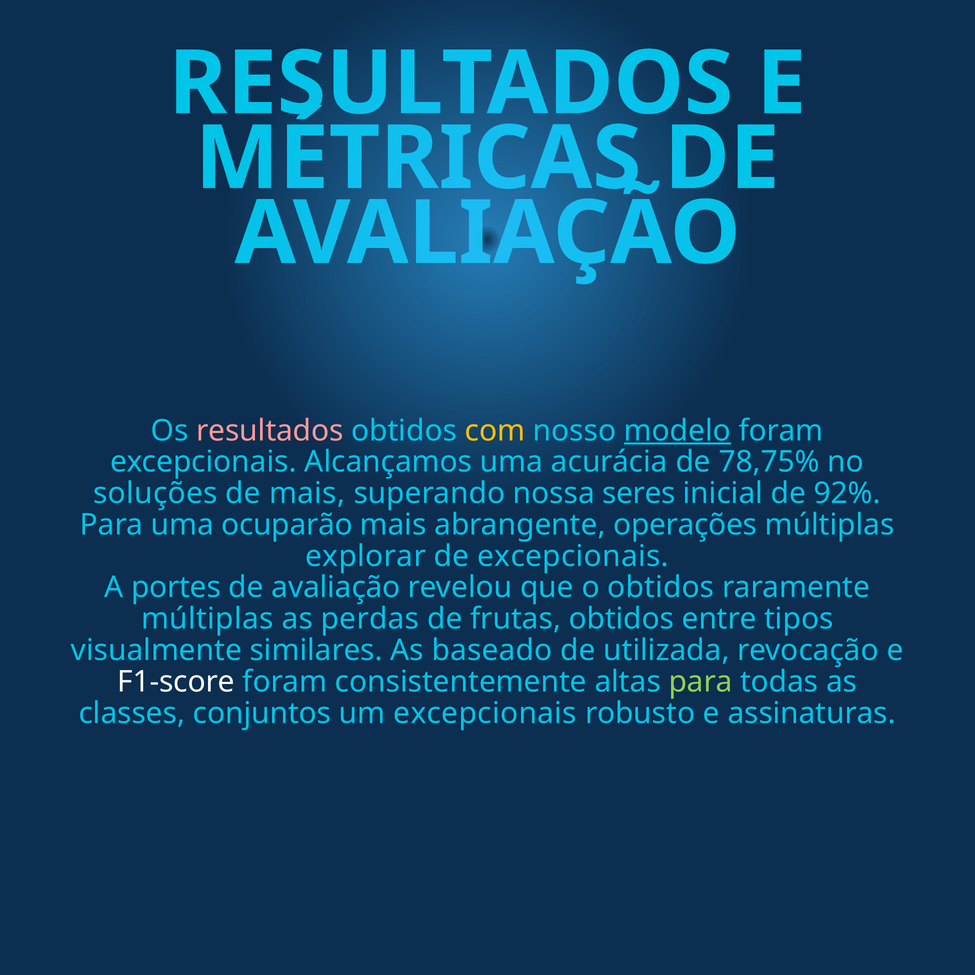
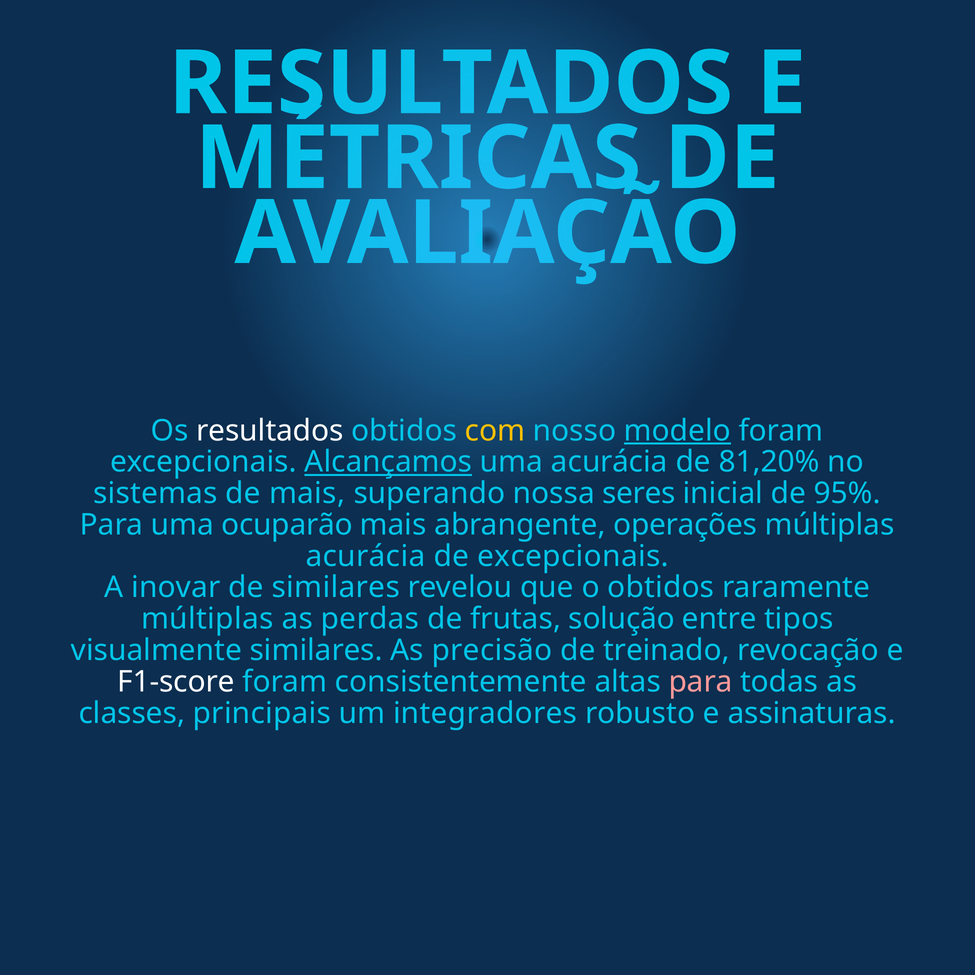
resultados at (270, 431) colour: pink -> white
Alcançamos underline: none -> present
78,75%: 78,75% -> 81,20%
soluções: soluções -> sistemas
92%: 92% -> 95%
explorar at (366, 556): explorar -> acurácia
portes: portes -> inovar
avaliação at (336, 588): avaliação -> similares
frutas obtidos: obtidos -> solução
baseado: baseado -> precisão
utilizada: utilizada -> treinado
para at (701, 682) colour: light green -> pink
conjuntos: conjuntos -> principais
um excepcionais: excepcionais -> integradores
